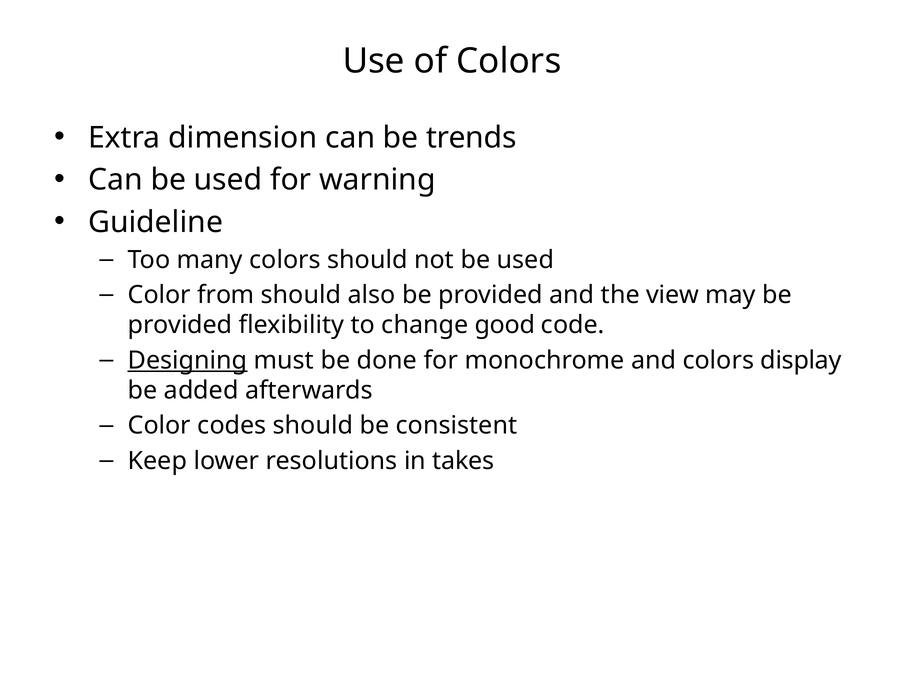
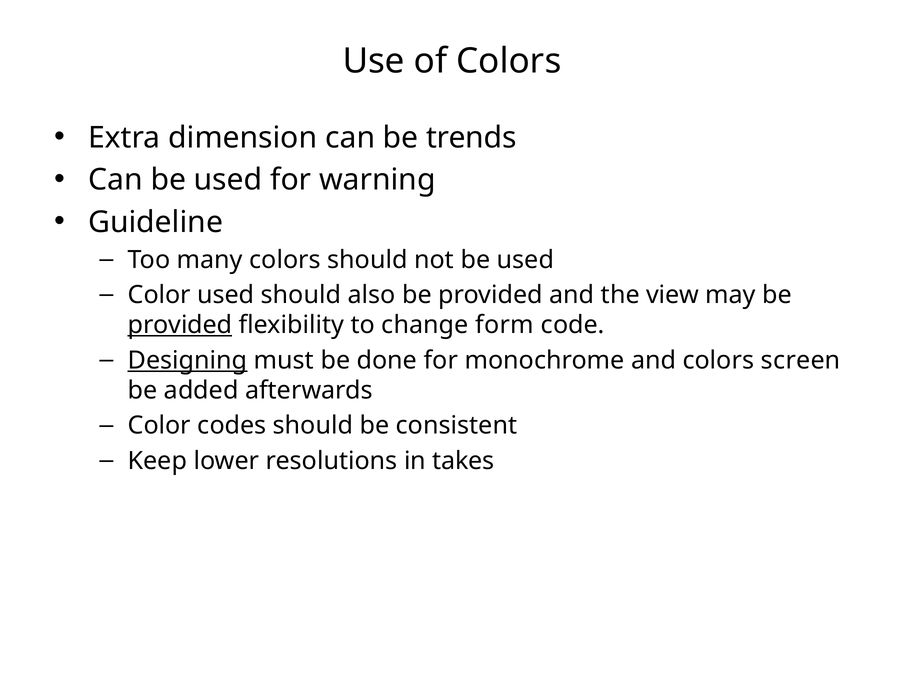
Color from: from -> used
provided at (180, 325) underline: none -> present
good: good -> form
display: display -> screen
